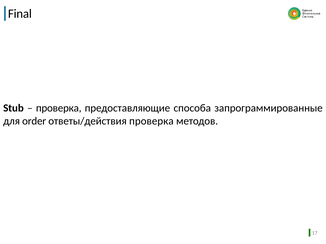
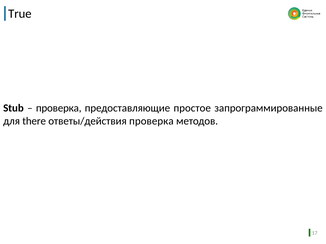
Final: Final -> True
способа: способа -> простое
order: order -> there
